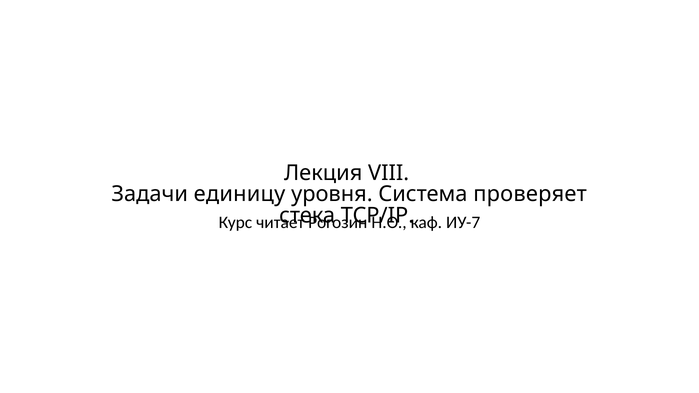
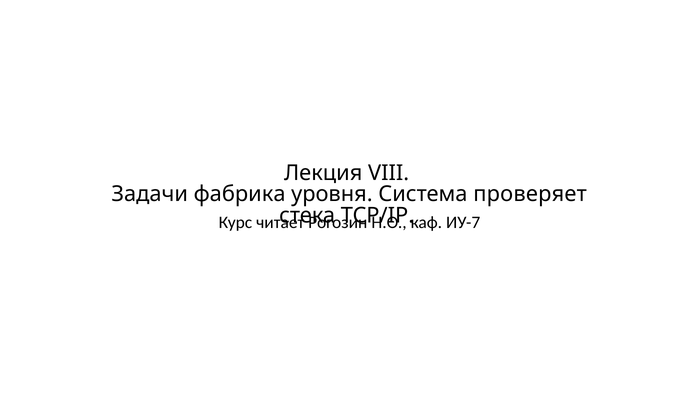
единицу: единицу -> фабрика
